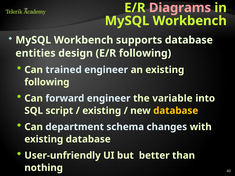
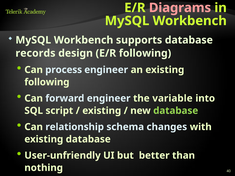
entities: entities -> records
trained: trained -> process
database at (176, 111) colour: yellow -> light green
department: department -> relationship
